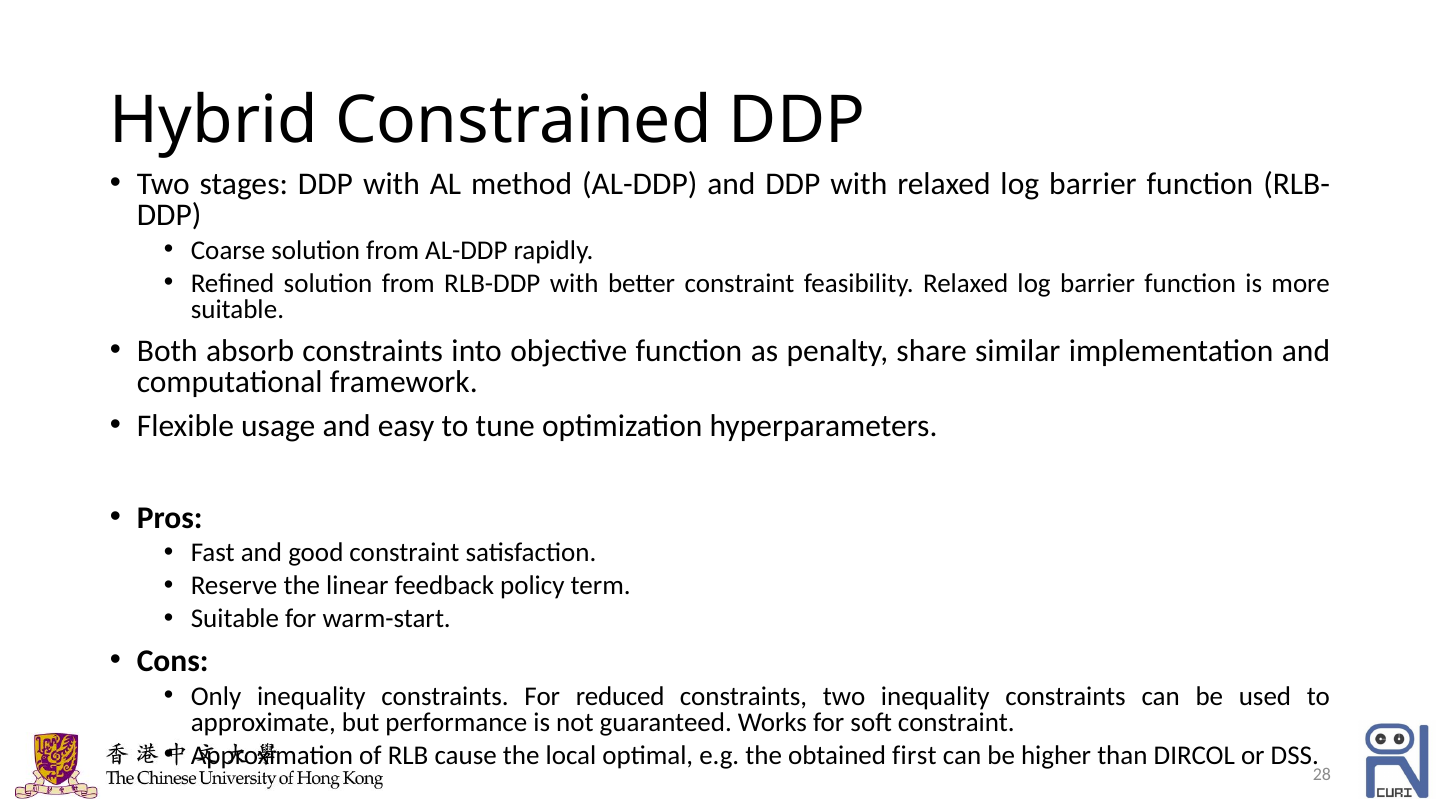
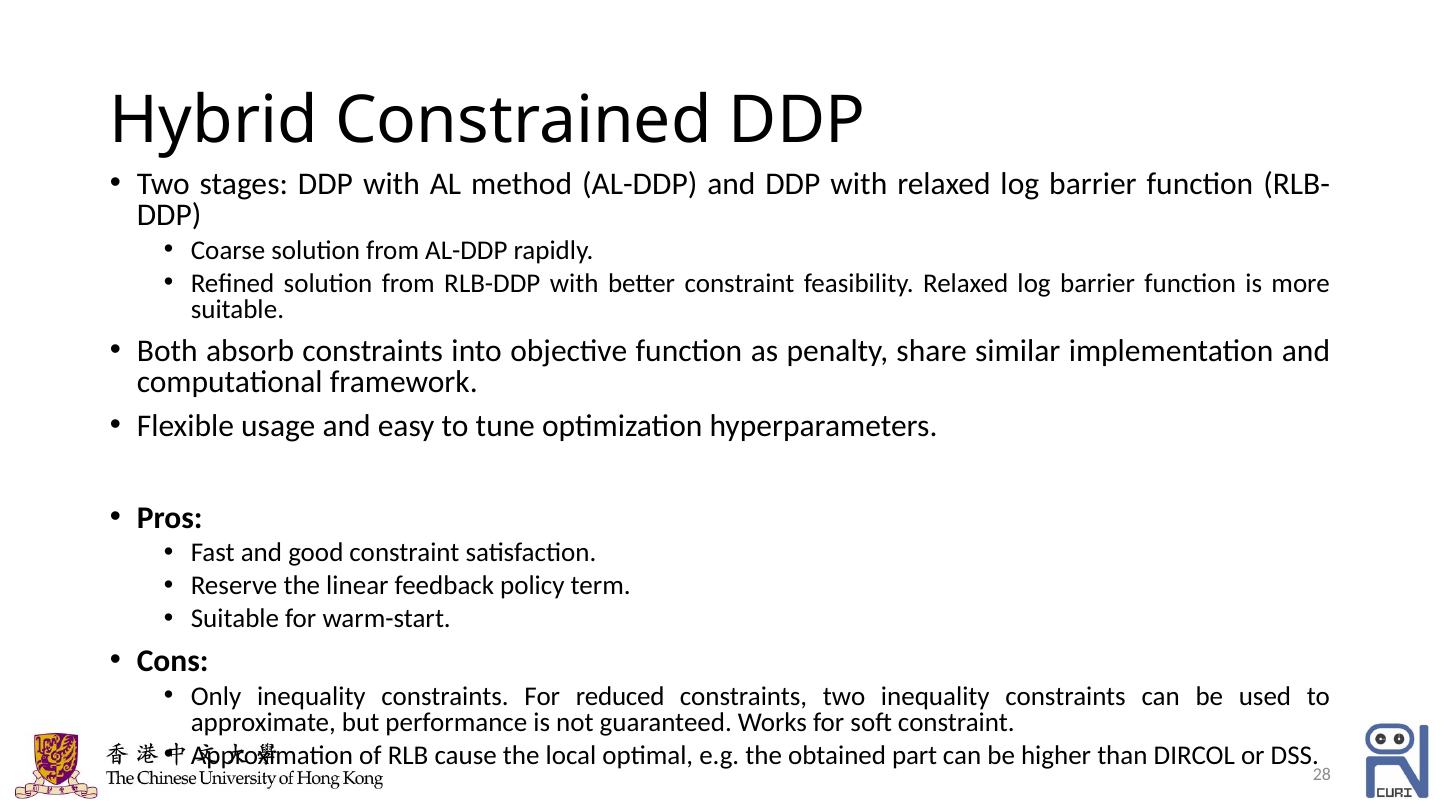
first: first -> part
